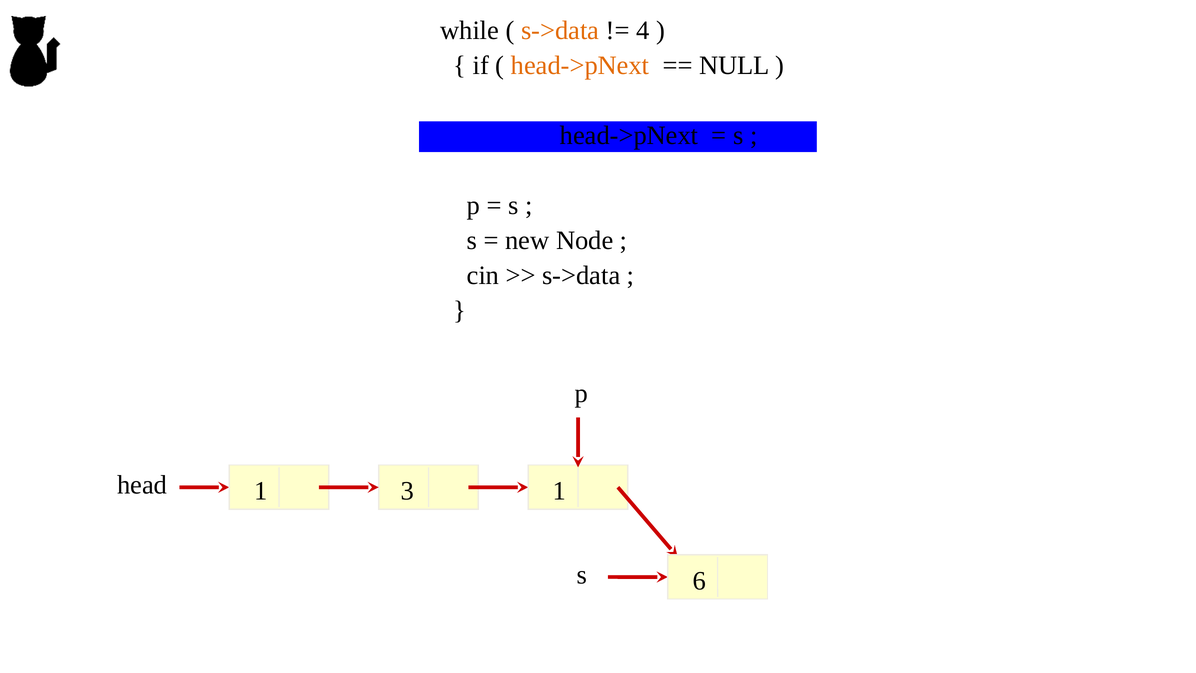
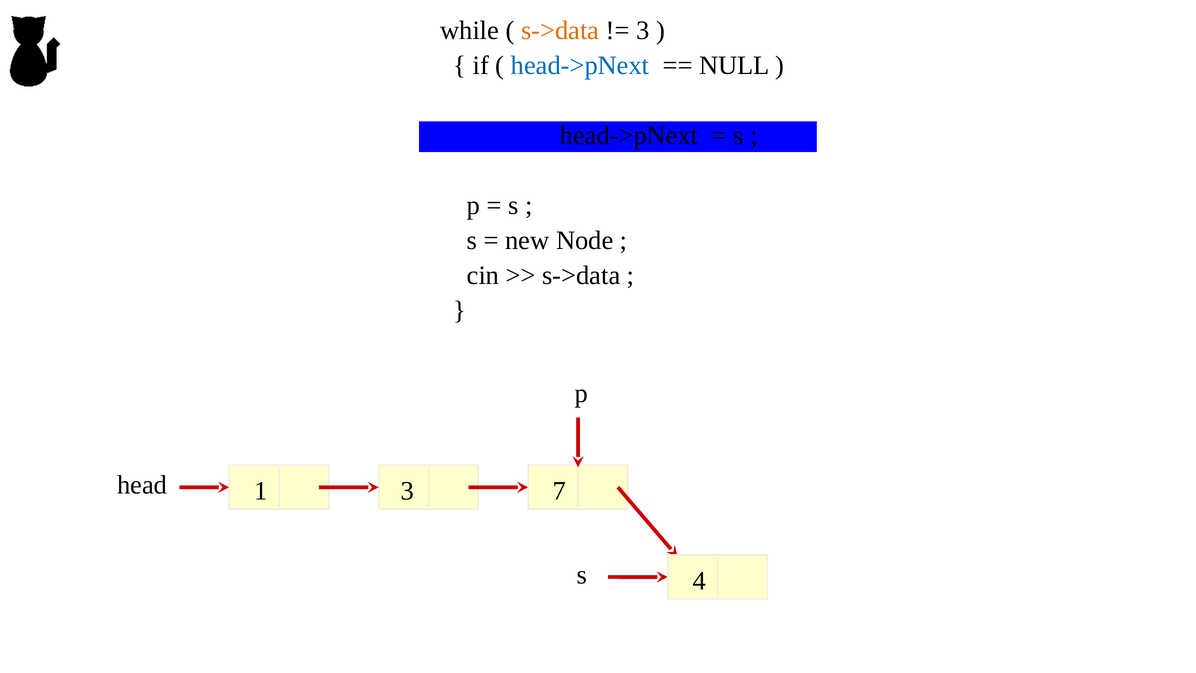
4 at (643, 30): 4 -> 3
head->pNext at (580, 65) colour: orange -> blue
3 1: 1 -> 7
6: 6 -> 4
